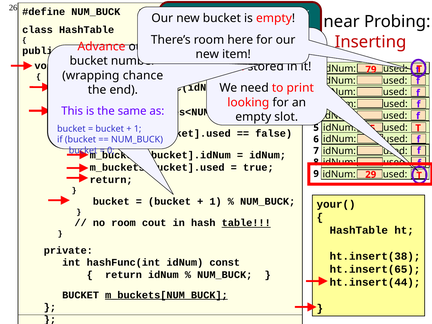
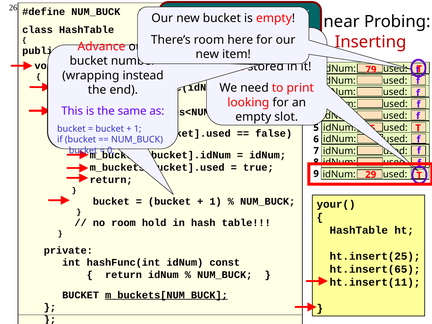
chance: chance -> instead
cout: cout -> hold
table at (246, 223) underline: present -> none
ht.insert(38: ht.insert(38 -> ht.insert(25
ht.insert(44: ht.insert(44 -> ht.insert(11
